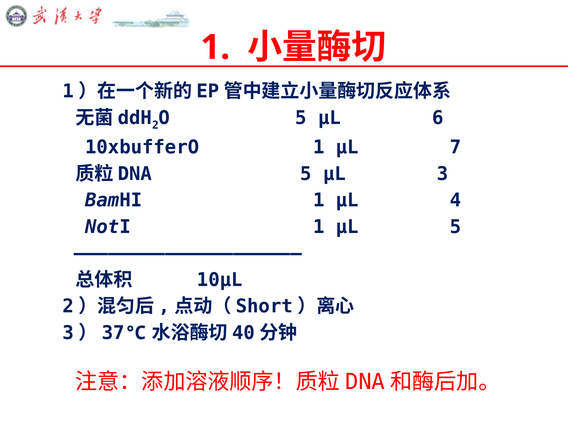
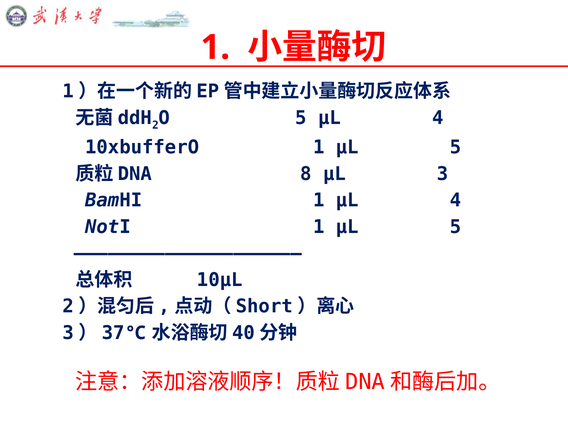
5 μL 6: 6 -> 4
10xbufferO 1 μL 7: 7 -> 5
5 at (306, 174): 5 -> 8
